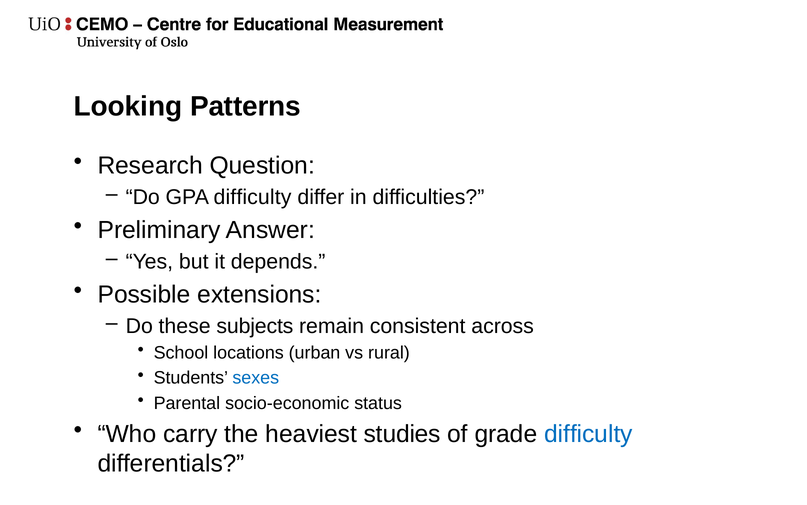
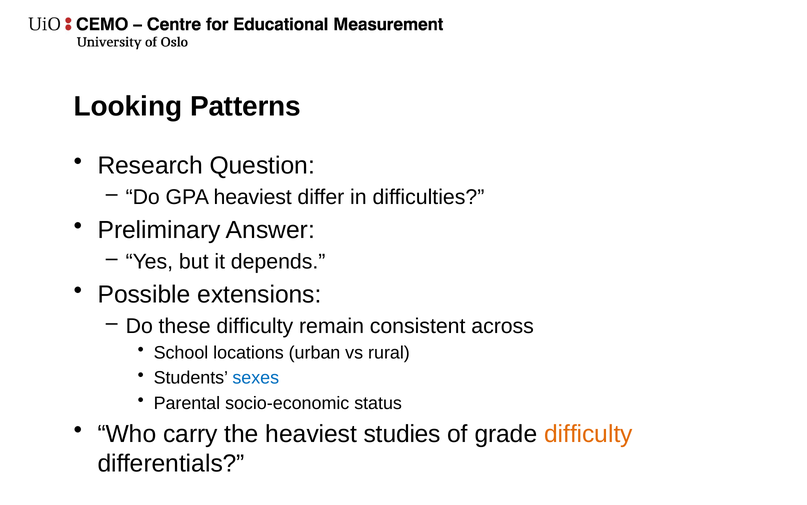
GPA difficulty: difficulty -> heaviest
these subjects: subjects -> difficulty
difficulty at (588, 434) colour: blue -> orange
